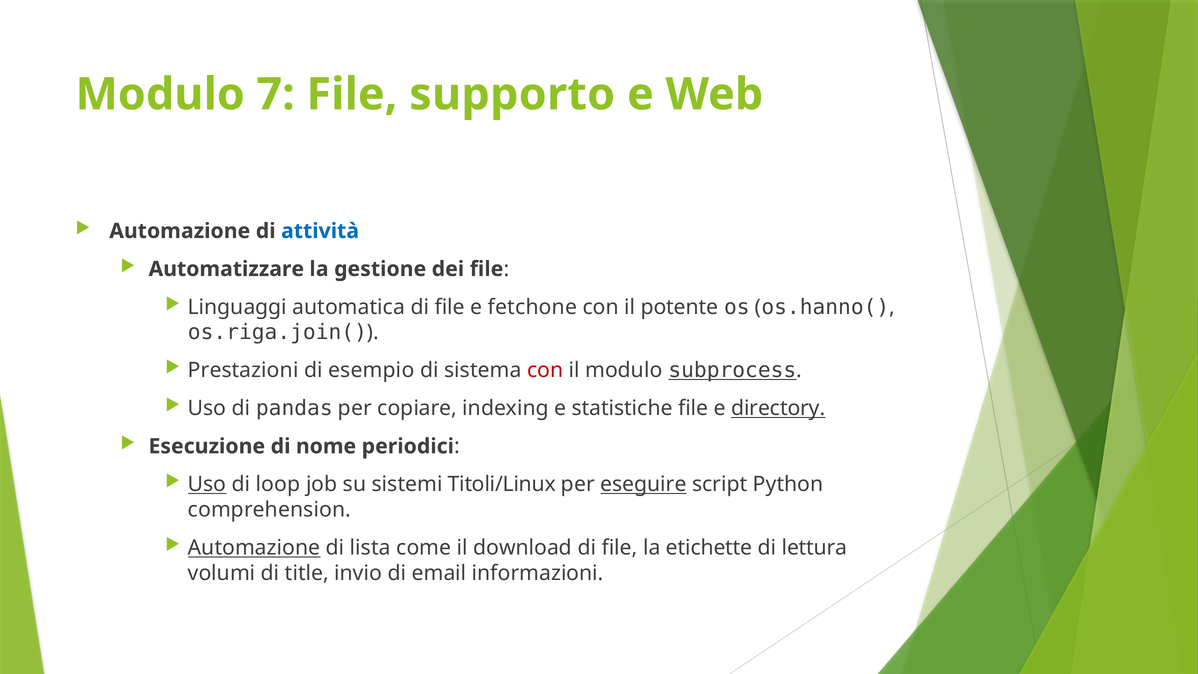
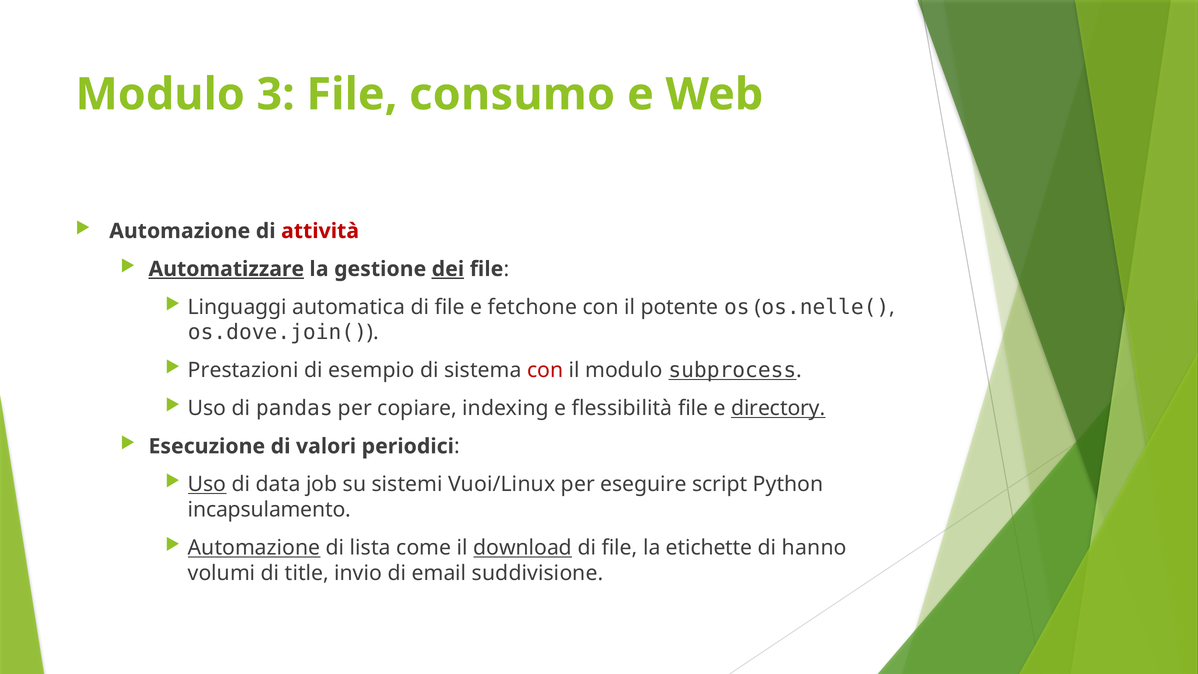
7: 7 -> 3
supporto: supporto -> consumo
attività colour: blue -> red
Automatizzare underline: none -> present
dei underline: none -> present
os.hanno(: os.hanno( -> os.nelle(
os.riga.join(: os.riga.join( -> os.dove.join(
statistiche: statistiche -> flessibilità
nome: nome -> valori
loop: loop -> data
Titoli/Linux: Titoli/Linux -> Vuoi/Linux
eseguire underline: present -> none
comprehension: comprehension -> incapsulamento
download underline: none -> present
lettura: lettura -> hanno
informazioni: informazioni -> suddivisione
